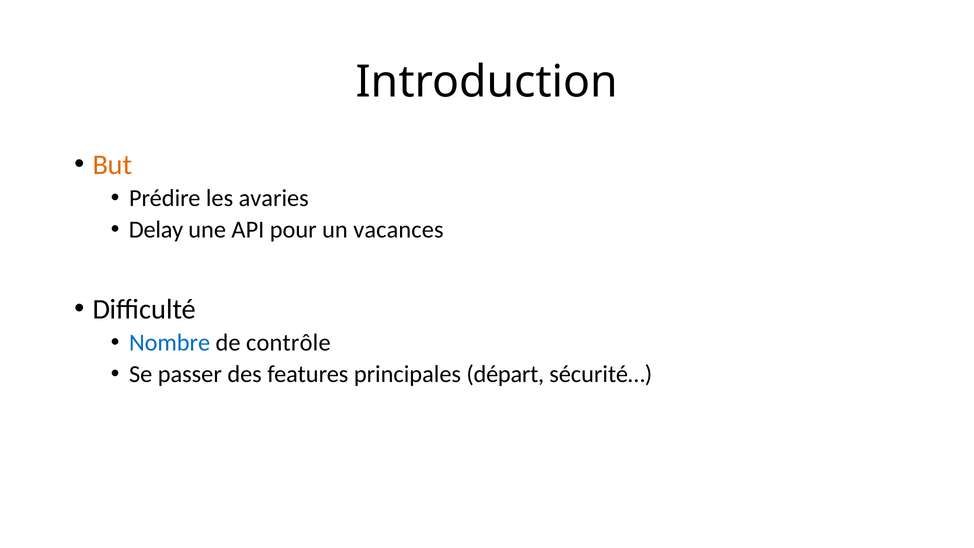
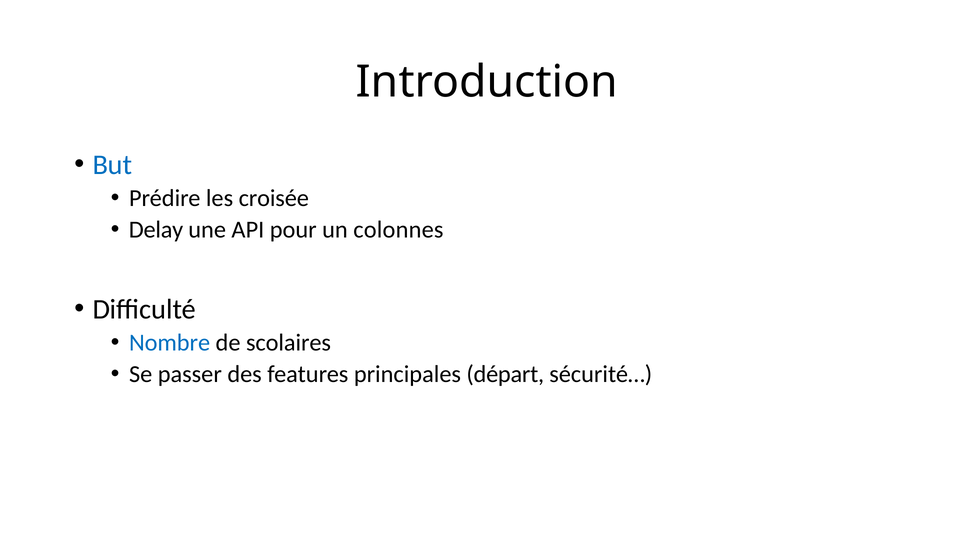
But colour: orange -> blue
avaries: avaries -> croisée
vacances: vacances -> colonnes
contrôle: contrôle -> scolaires
